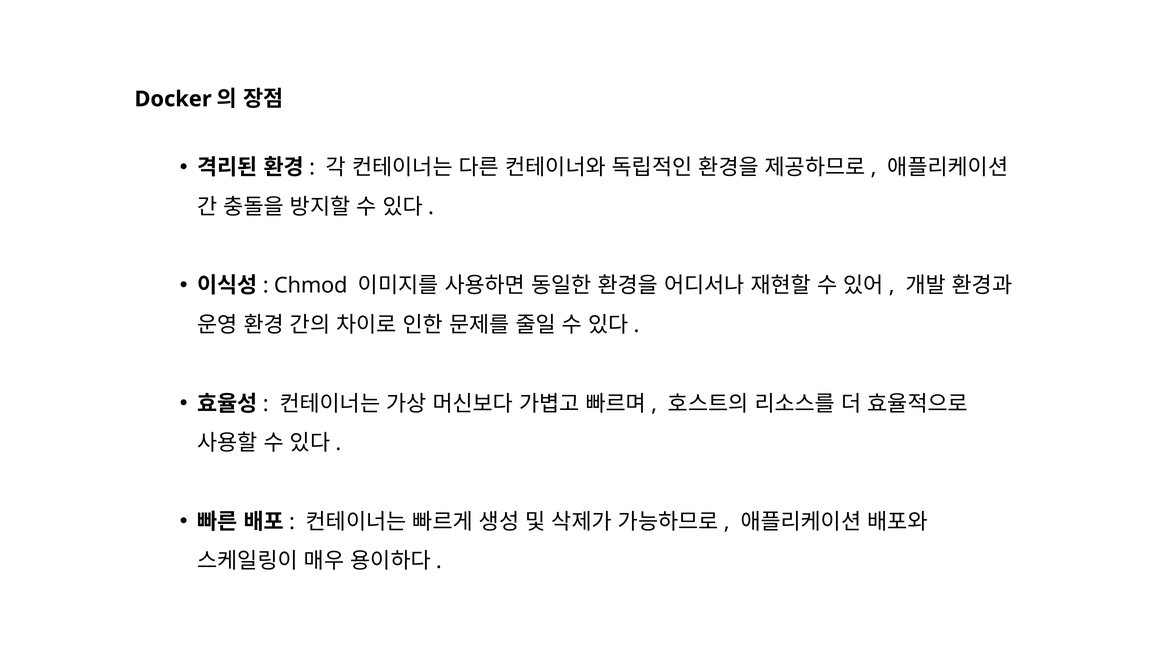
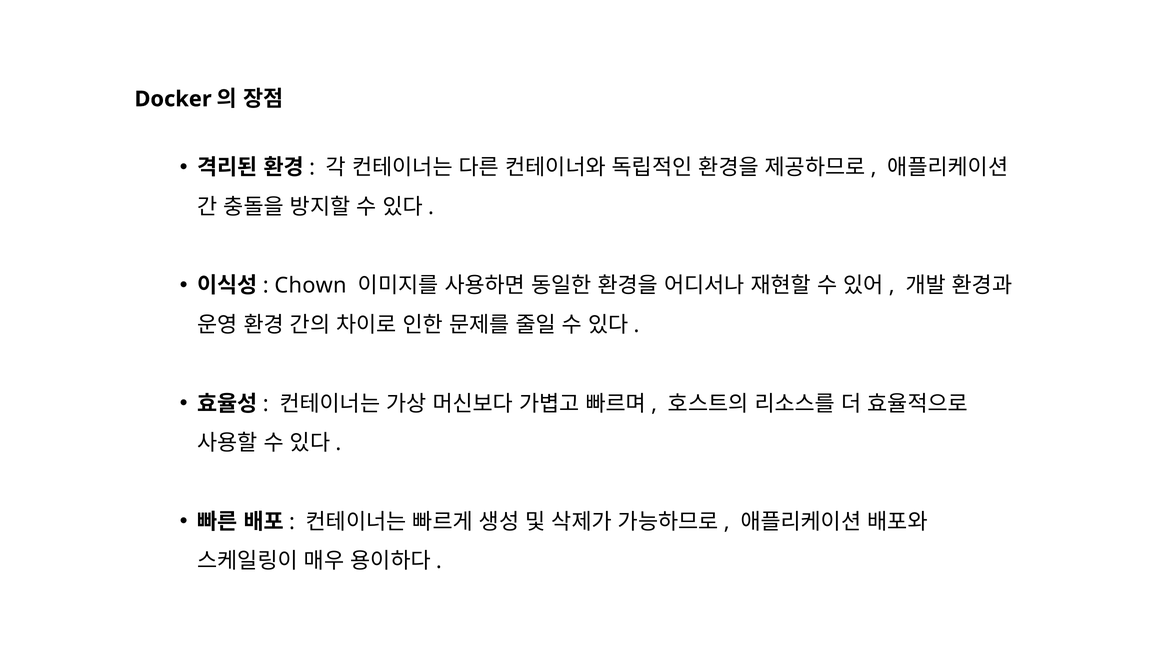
Chmod: Chmod -> Chown
